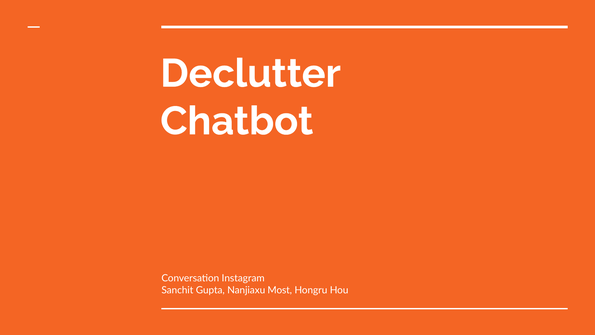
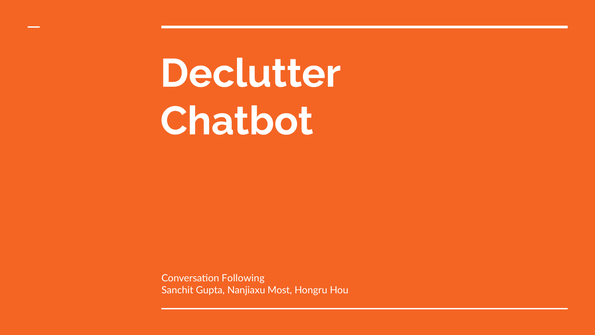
Instagram: Instagram -> Following
